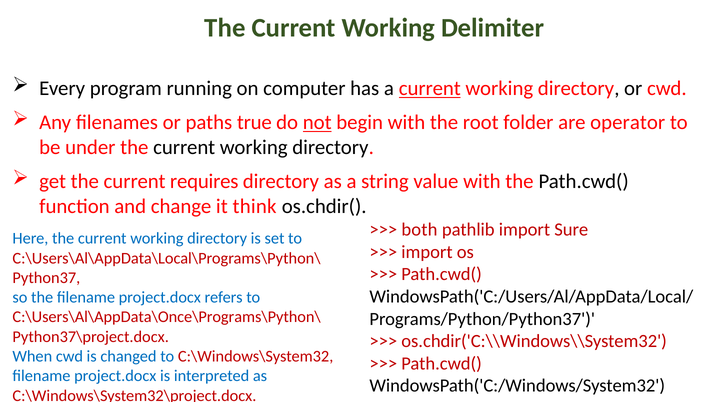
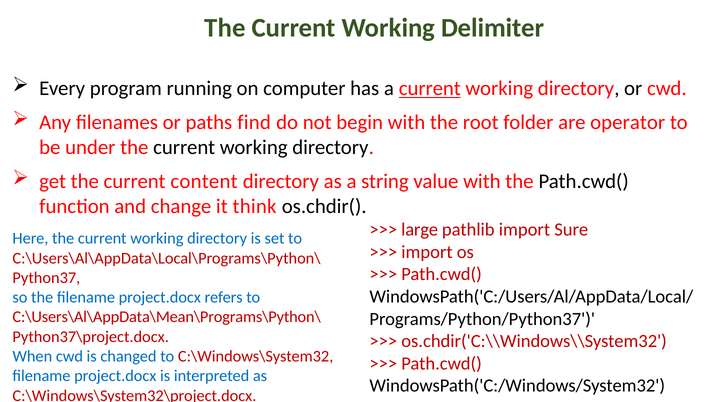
true: true -> find
not underline: present -> none
requires: requires -> content
both: both -> large
C:\Users\Al\AppData\Once\Programs\Python\: C:\Users\Al\AppData\Once\Programs\Python\ -> C:\Users\Al\AppData\Mean\Programs\Python\
